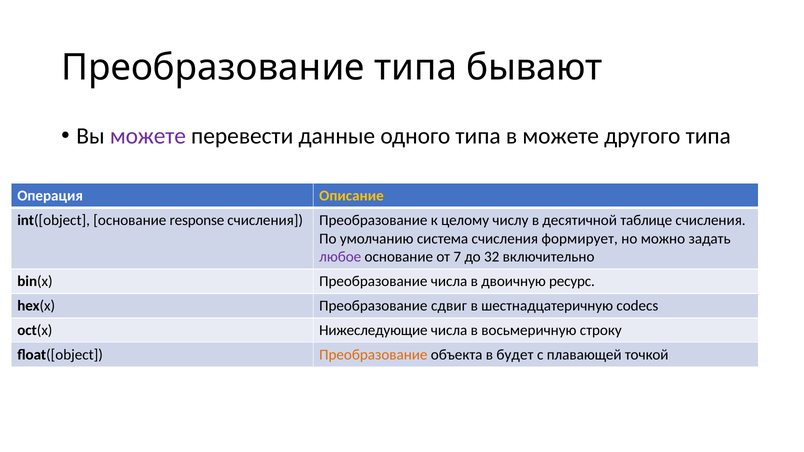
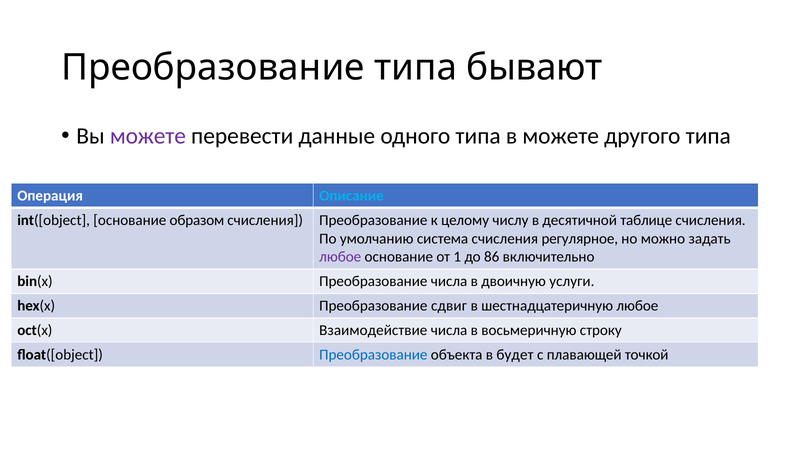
Описание colour: yellow -> light blue
response: response -> образом
формирует: формирует -> регулярное
7: 7 -> 1
32: 32 -> 86
ресурс: ресурс -> услуги
шестнадцатеричную codecs: codecs -> любое
Нижеследующие: Нижеследующие -> Взаимодействие
Преобразование at (373, 355) colour: orange -> blue
